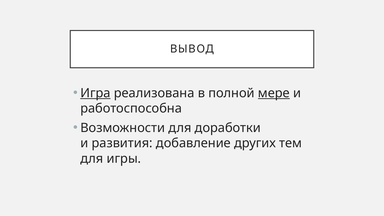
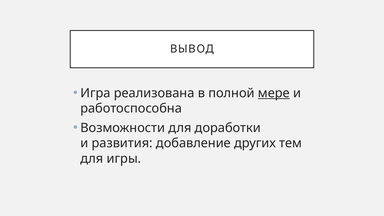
Игра underline: present -> none
